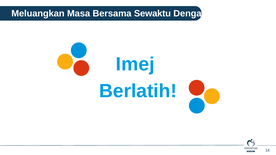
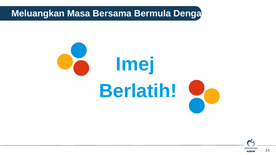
Sewaktu: Sewaktu -> Bermula
